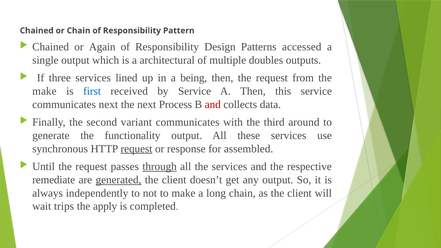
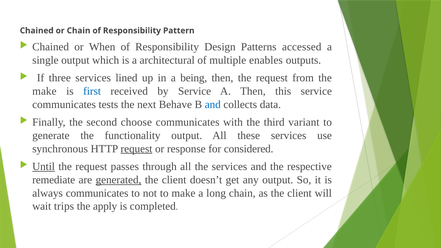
Again: Again -> When
doubles: doubles -> enables
communicates next: next -> tests
Process: Process -> Behave
and at (213, 105) colour: red -> blue
variant: variant -> choose
around: around -> variant
assembled: assembled -> considered
Until underline: none -> present
through underline: present -> none
always independently: independently -> communicates
